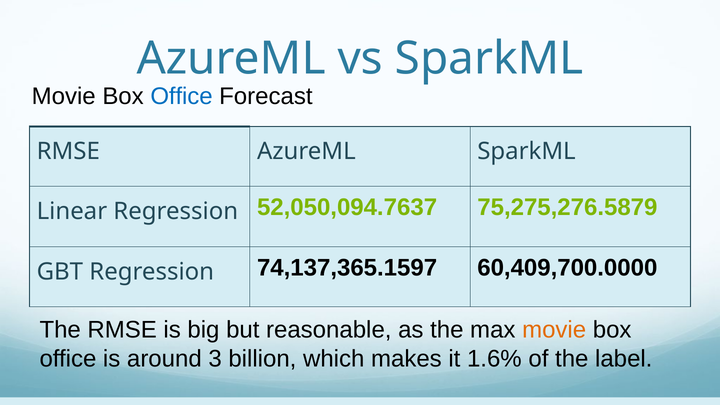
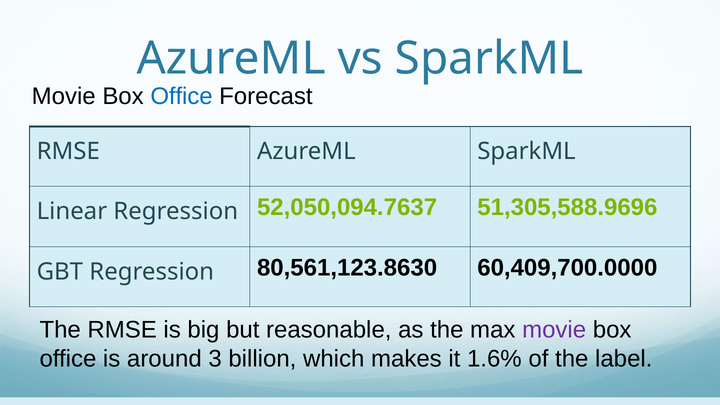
75,275,276.5879: 75,275,276.5879 -> 51,305,588.9696
74,137,365.1597: 74,137,365.1597 -> 80,561,123.8630
movie at (554, 330) colour: orange -> purple
